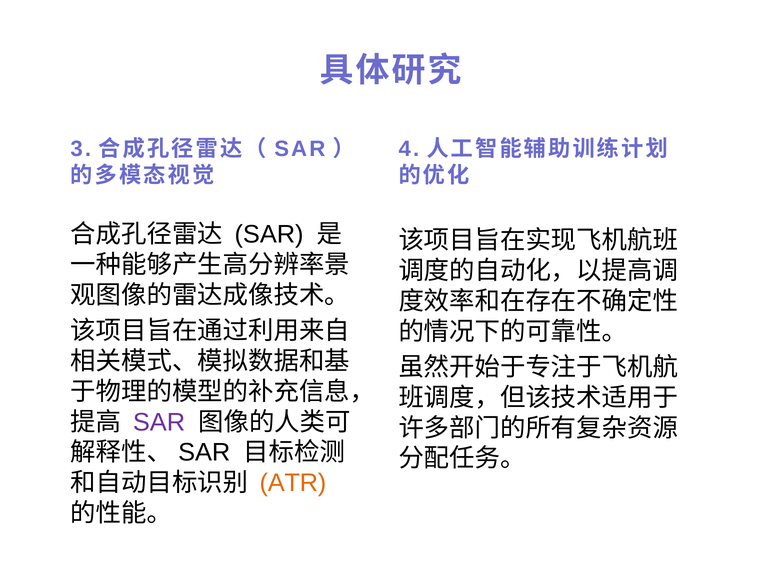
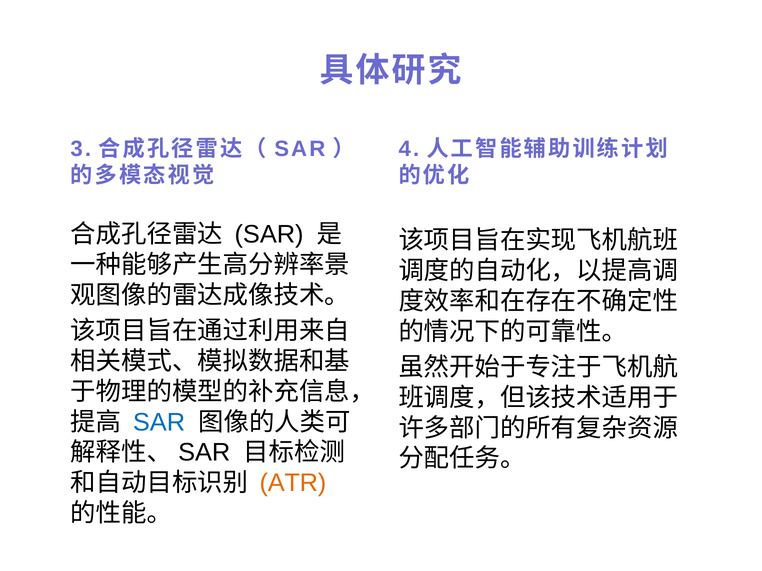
SAR at (159, 423) colour: purple -> blue
